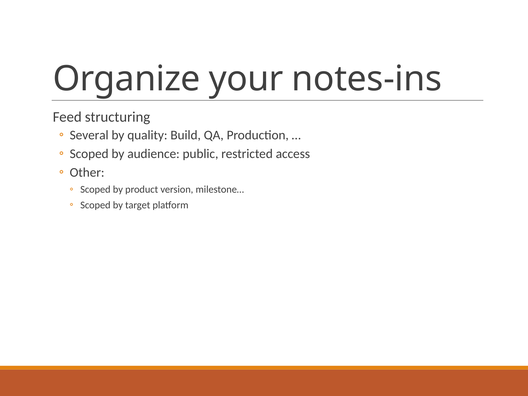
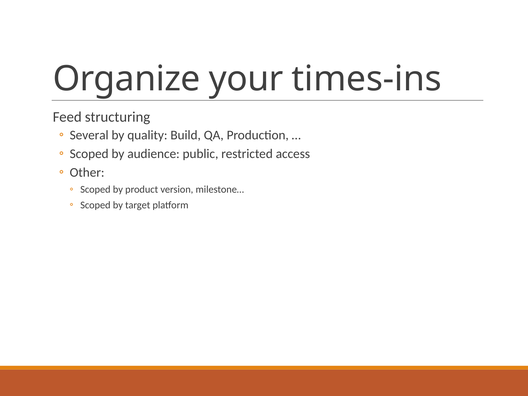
notes-ins: notes-ins -> times-ins
